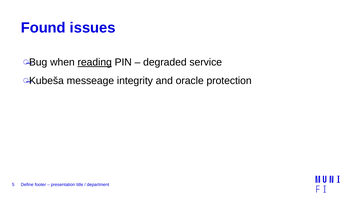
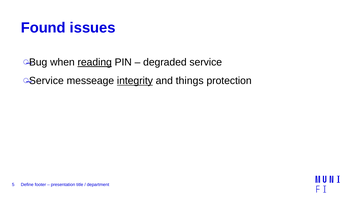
Kubeša at (46, 81): Kubeša -> Service
integrity underline: none -> present
oracle: oracle -> things
